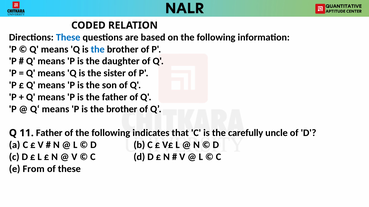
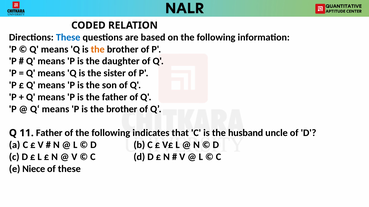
the at (98, 49) colour: blue -> orange
carefully: carefully -> husband
From: From -> Niece
